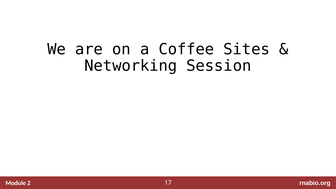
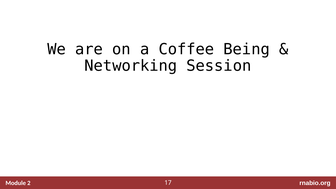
Sites: Sites -> Being
